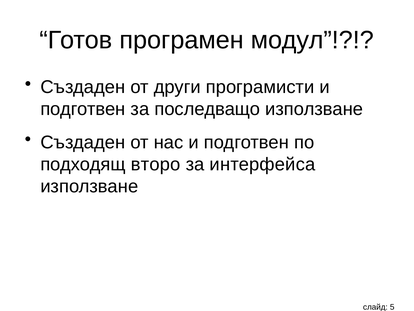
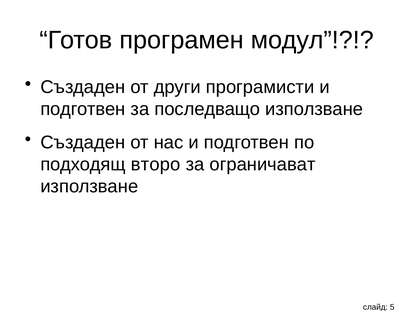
интерфейса: интерфейса -> ограничават
